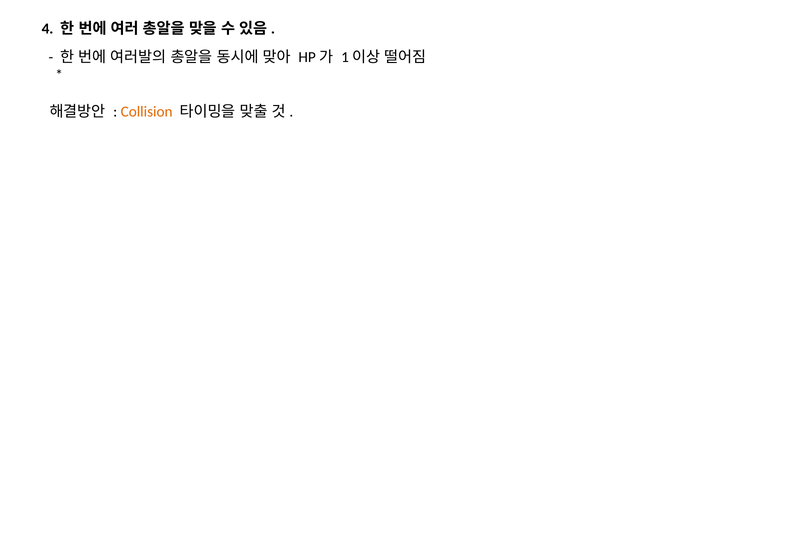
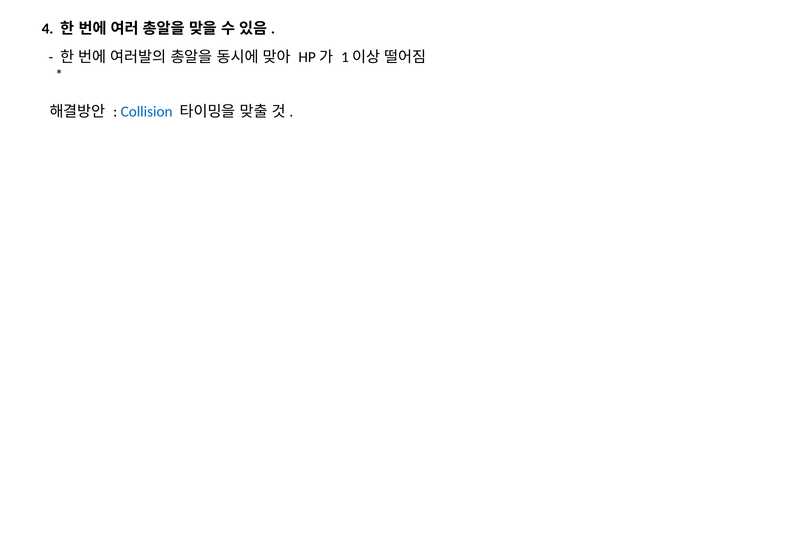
Collision colour: orange -> blue
